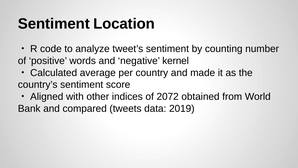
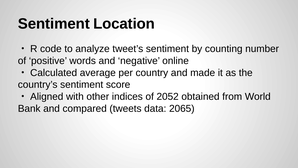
kernel: kernel -> online
2072: 2072 -> 2052
2019: 2019 -> 2065
